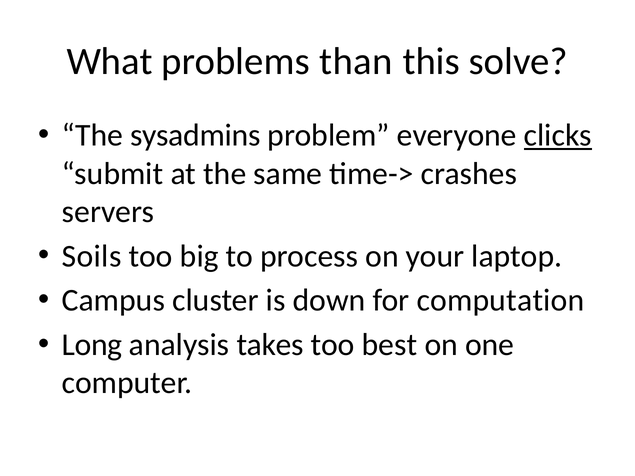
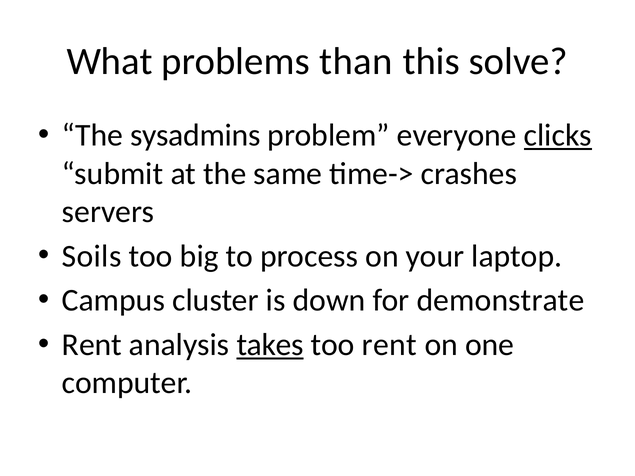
computation: computation -> demonstrate
Long at (92, 345): Long -> Rent
takes underline: none -> present
too best: best -> rent
